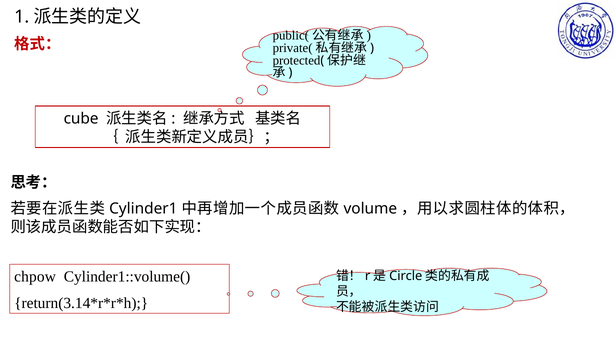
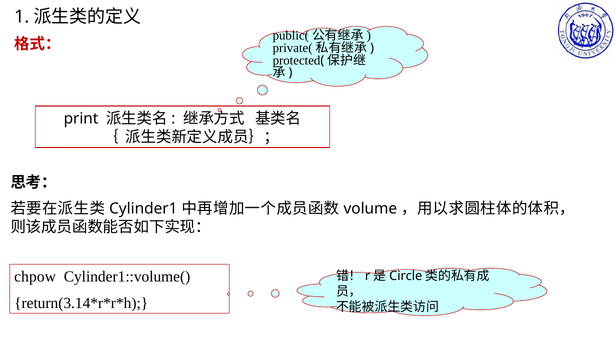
cube: cube -> print
